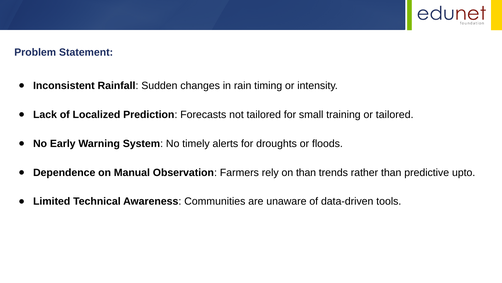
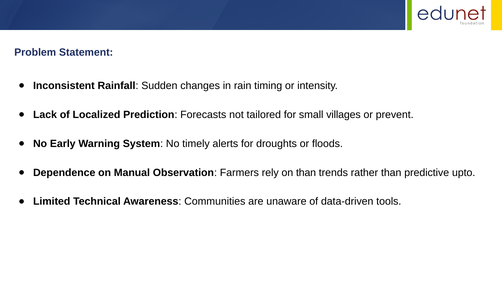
training: training -> villages
or tailored: tailored -> prevent
